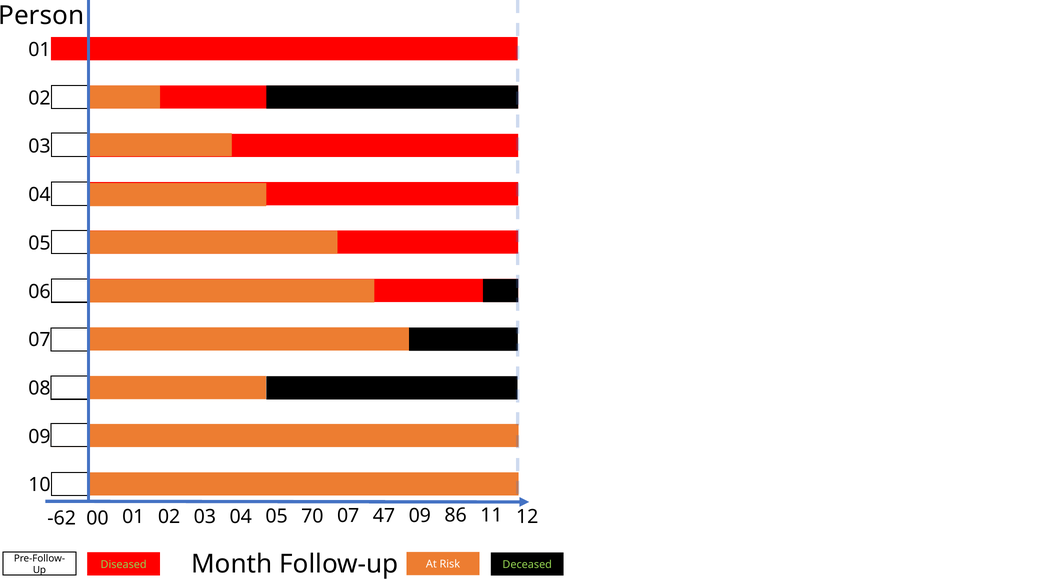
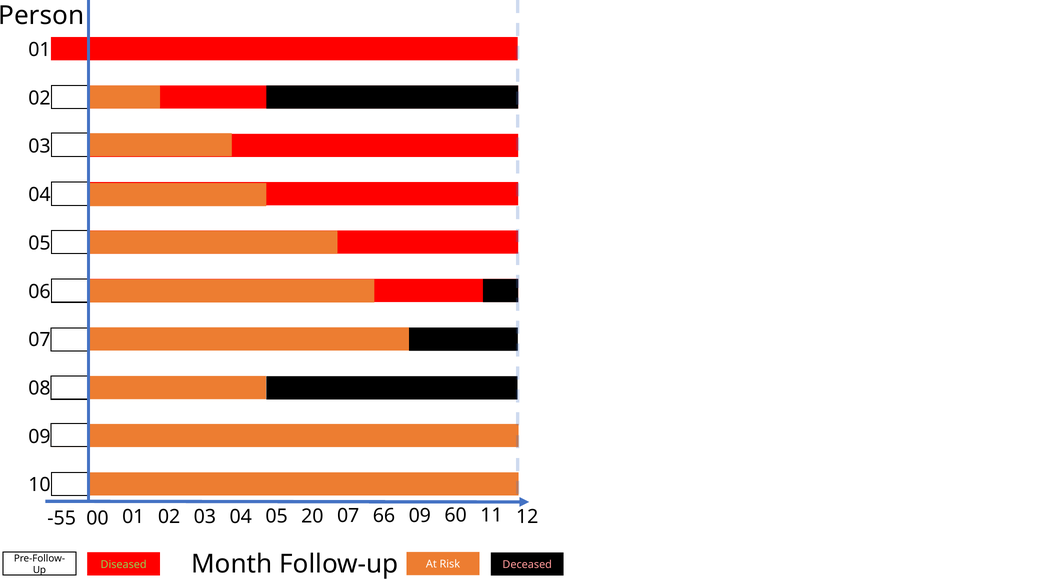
-62: -62 -> -55
70: 70 -> 20
47: 47 -> 66
86: 86 -> 60
Deceased colour: light green -> pink
